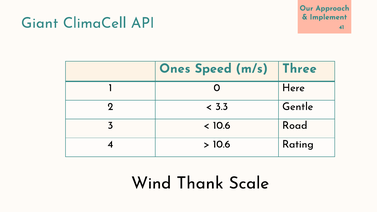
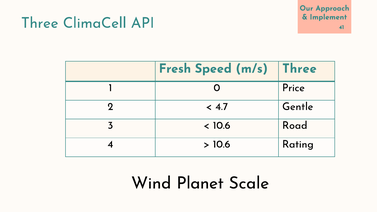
Giant at (40, 23): Giant -> Three
Ones: Ones -> Fresh
Here: Here -> Price
3.3: 3.3 -> 4.7
Thank: Thank -> Planet
